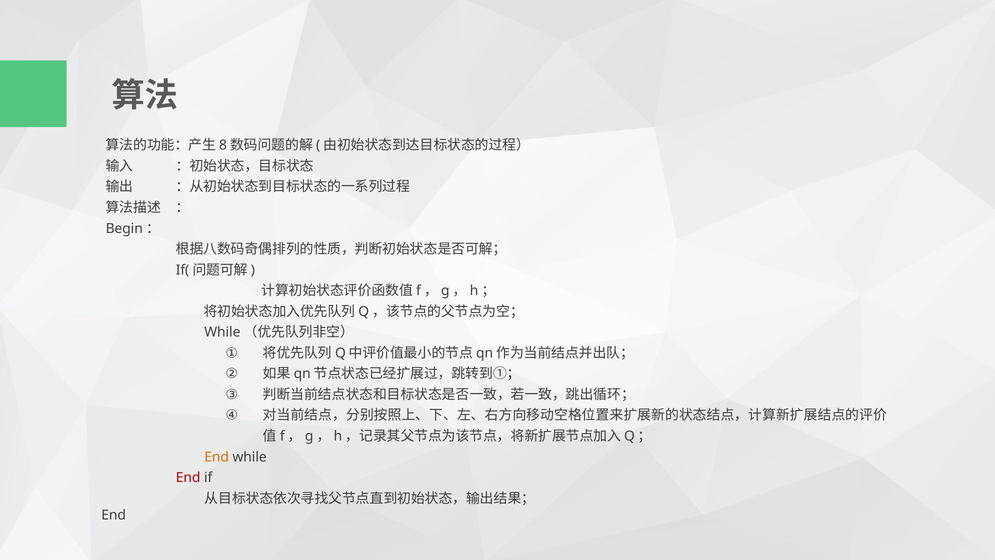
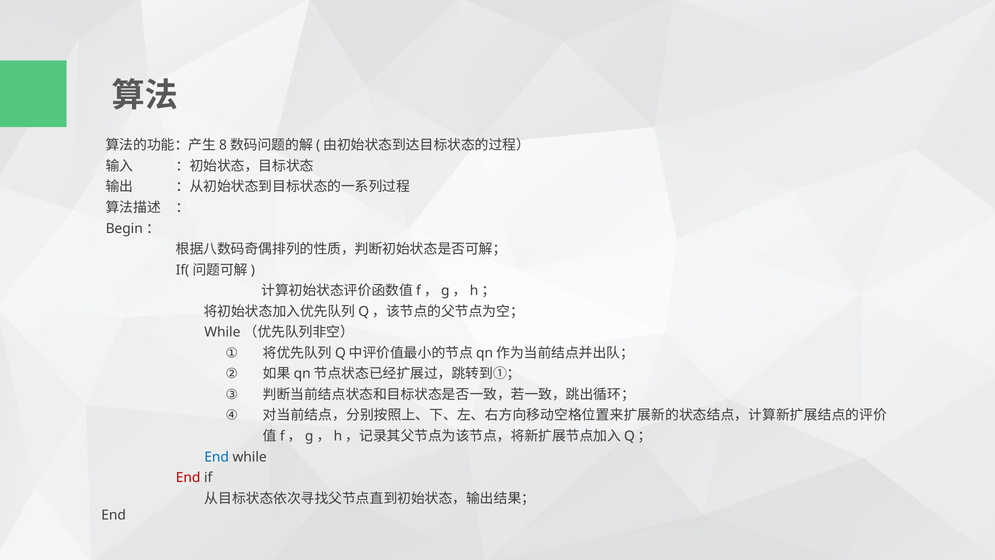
End at (217, 457) colour: orange -> blue
